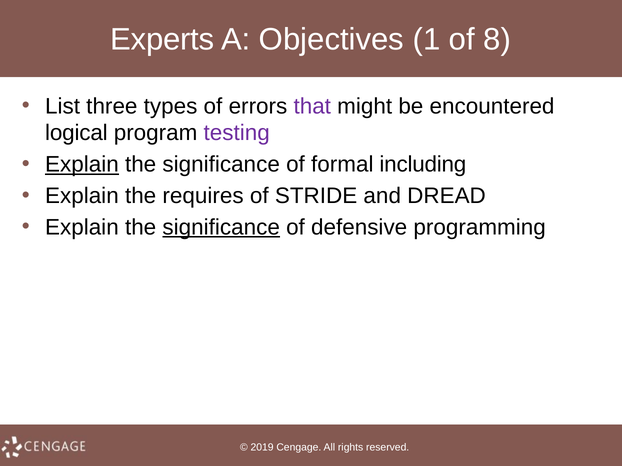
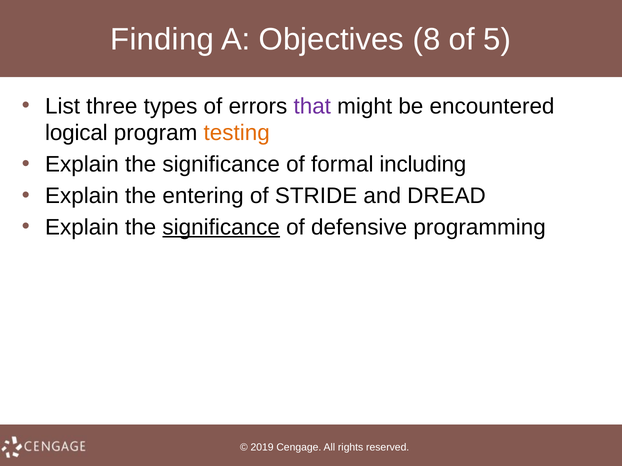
Experts: Experts -> Finding
1: 1 -> 8
8: 8 -> 5
testing colour: purple -> orange
Explain at (82, 165) underline: present -> none
requires: requires -> entering
